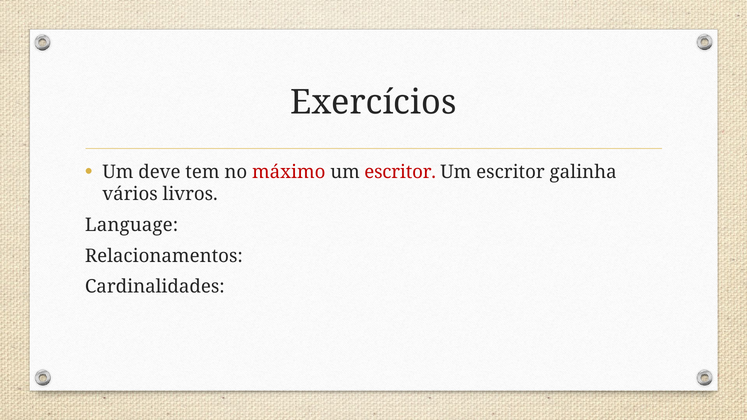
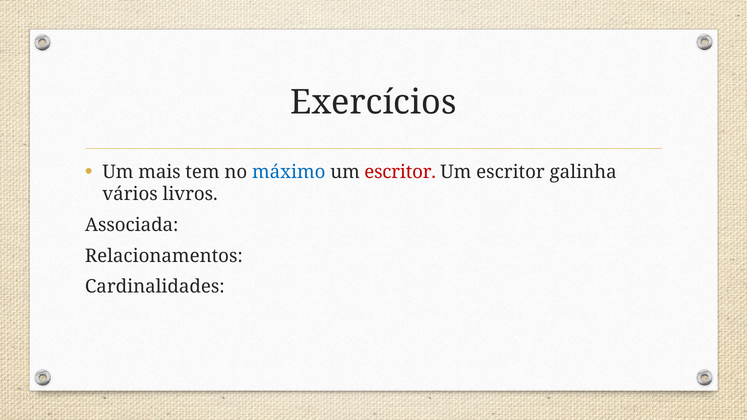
deve: deve -> mais
máximo colour: red -> blue
Language: Language -> Associada
